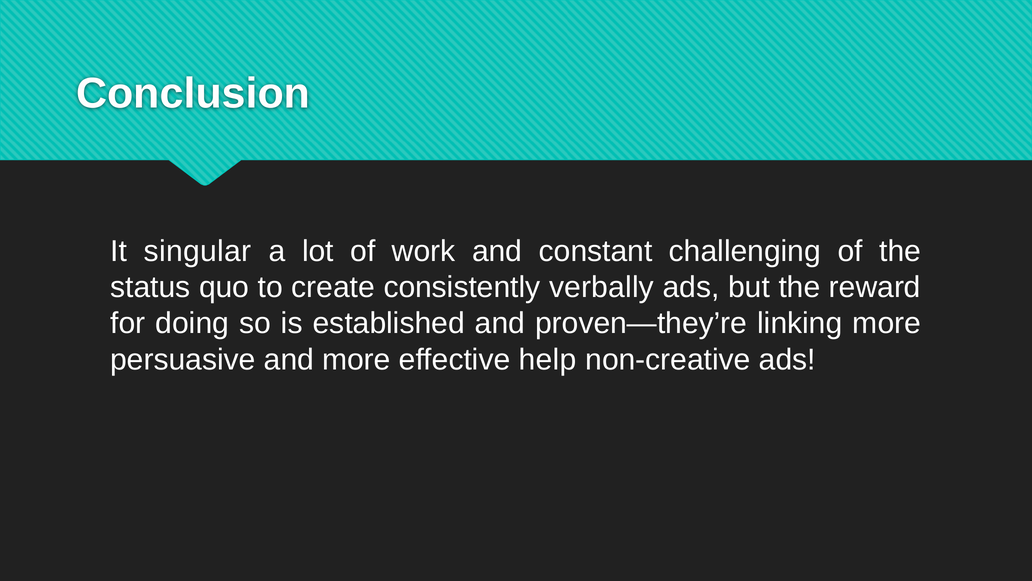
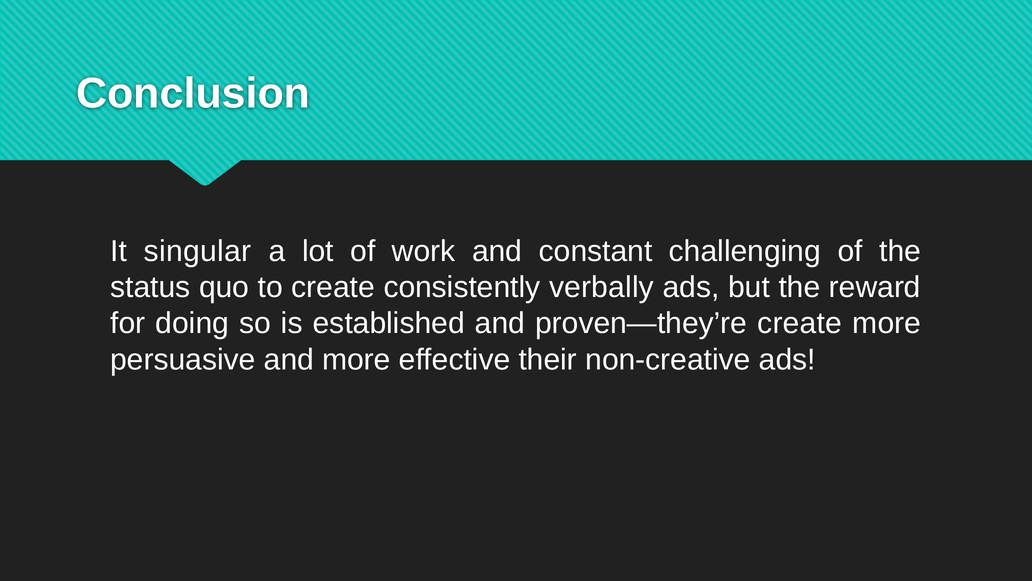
proven—they’re linking: linking -> create
help: help -> their
